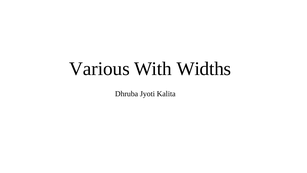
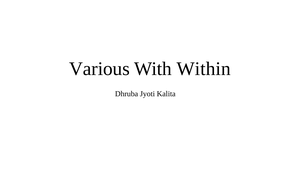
Widths: Widths -> Within
